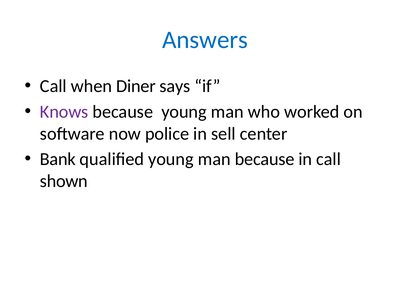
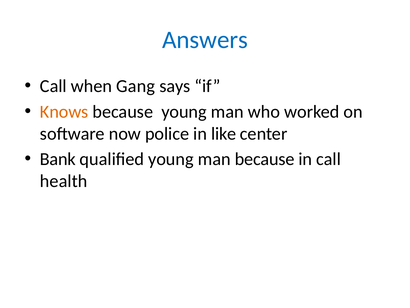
Diner: Diner -> Gang
Knows colour: purple -> orange
sell: sell -> like
shown: shown -> health
